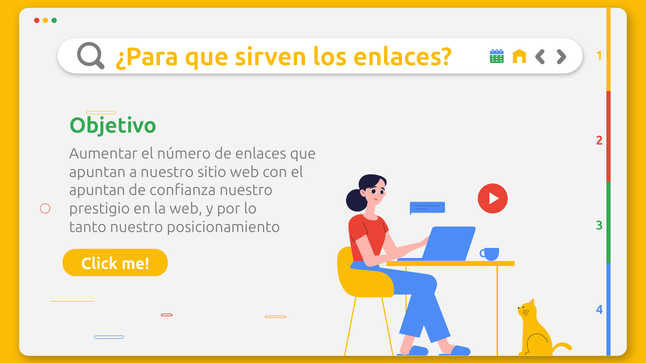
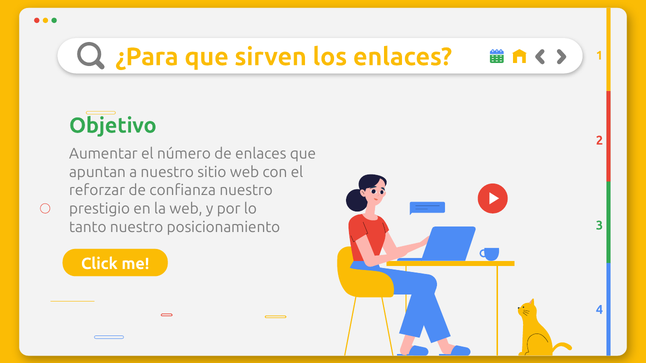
apuntan at (97, 191): apuntan -> reforzar
